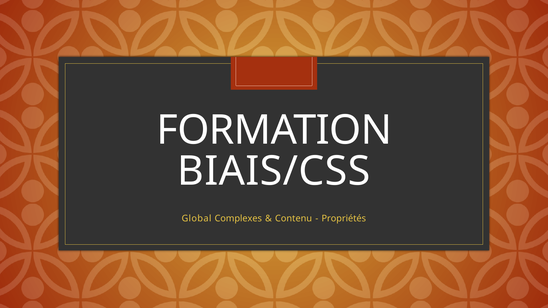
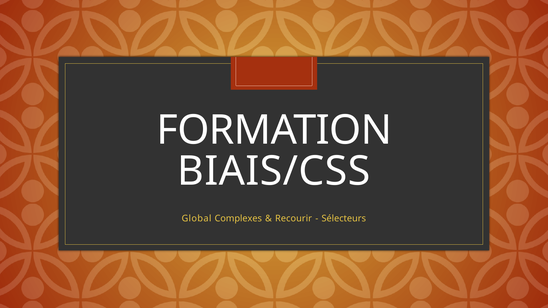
Contenu: Contenu -> Recourir
Propriétés: Propriétés -> Sélecteurs
